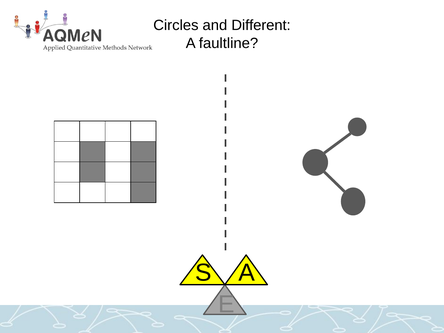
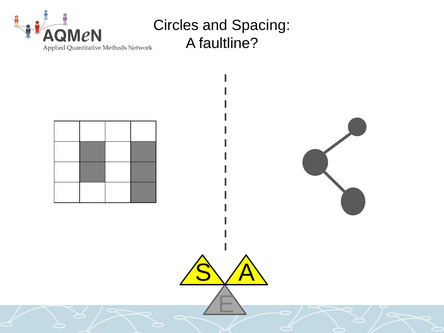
Different: Different -> Spacing
